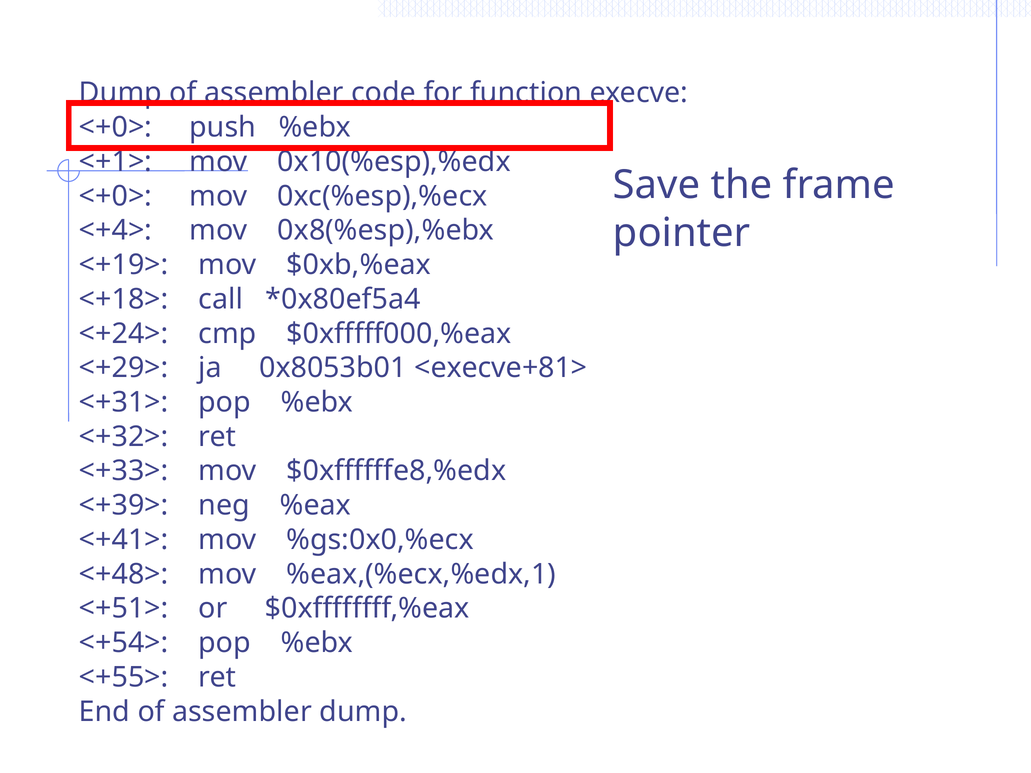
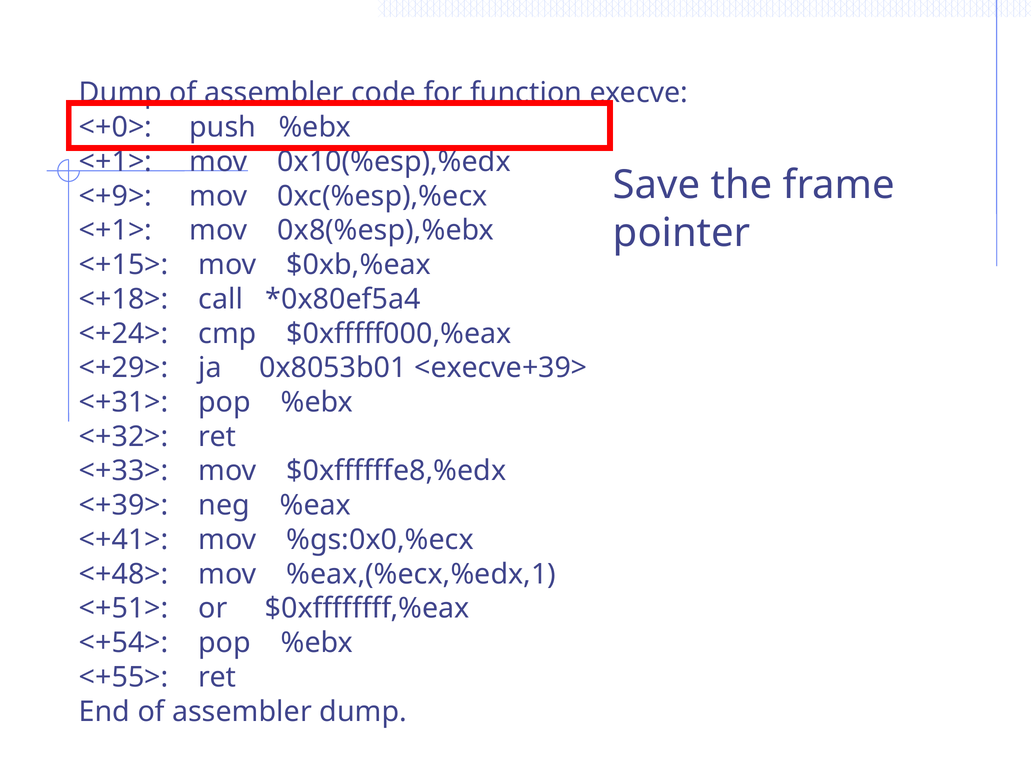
<+0> at (115, 196): <+0> -> <+9>
<+4> at (115, 231): <+4> -> <+1>
<+19>: <+19> -> <+15>
<execve+81>: <execve+81> -> <execve+39>
